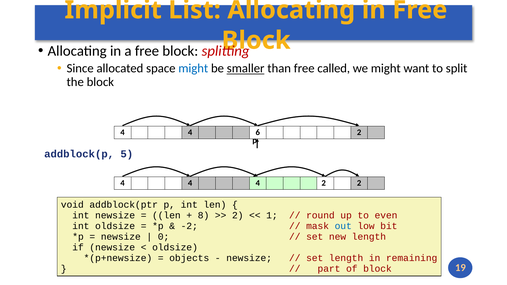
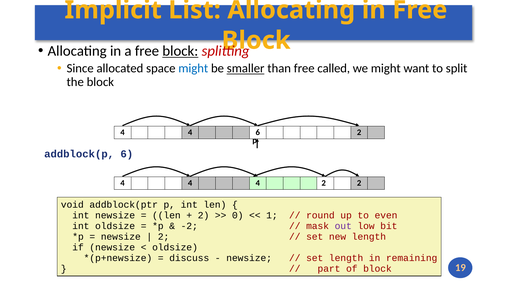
block at (180, 51) underline: none -> present
addblock(p 5: 5 -> 6
8 at (204, 215): 8 -> 2
2 at (238, 215): 2 -> 0
out colour: blue -> purple
0 at (164, 237): 0 -> 2
objects: objects -> discuss
